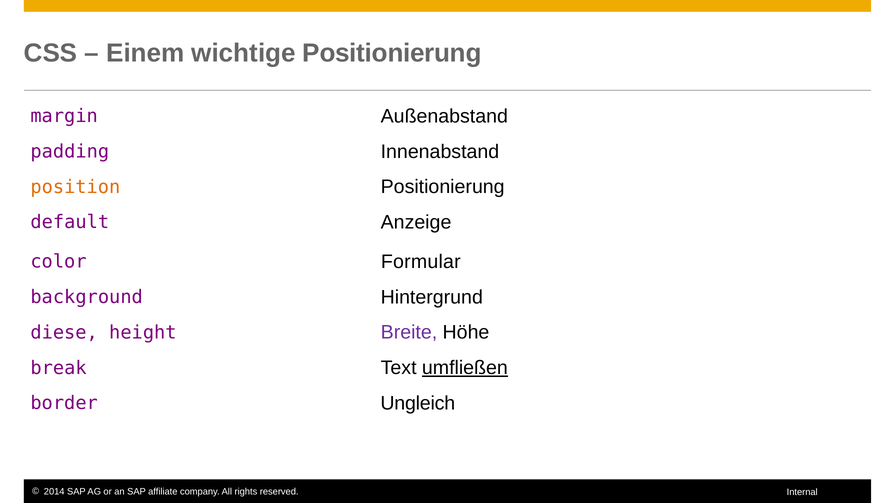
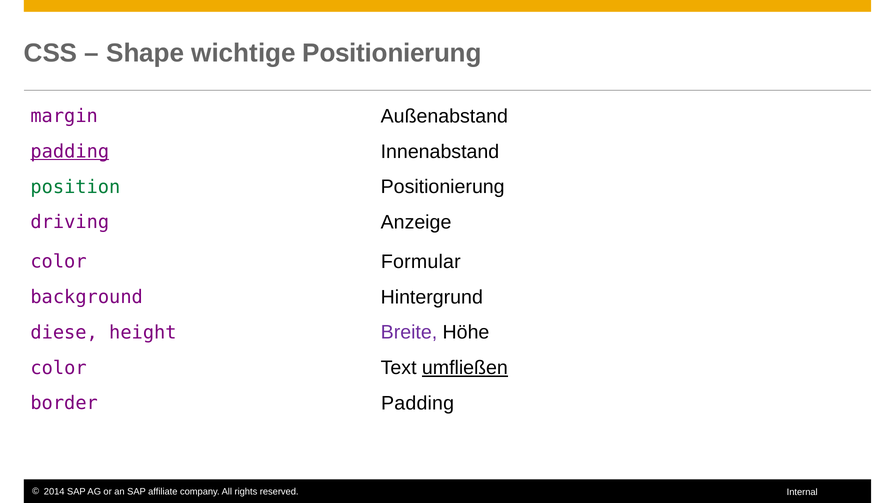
Einem: Einem -> Shape
padding at (70, 152) underline: none -> present
position colour: orange -> green
default: default -> driving
break at (59, 368): break -> color
border Ungleich: Ungleich -> Padding
